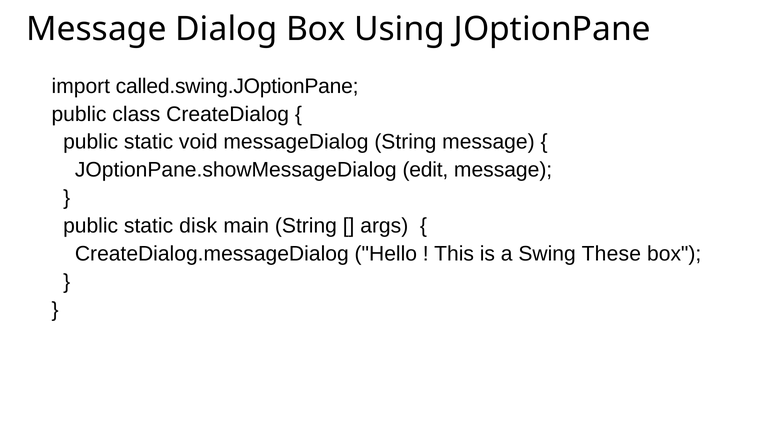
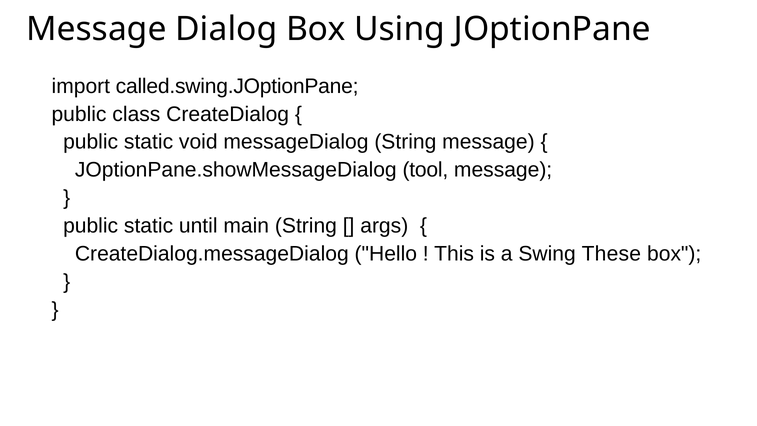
edit: edit -> tool
disk: disk -> until
